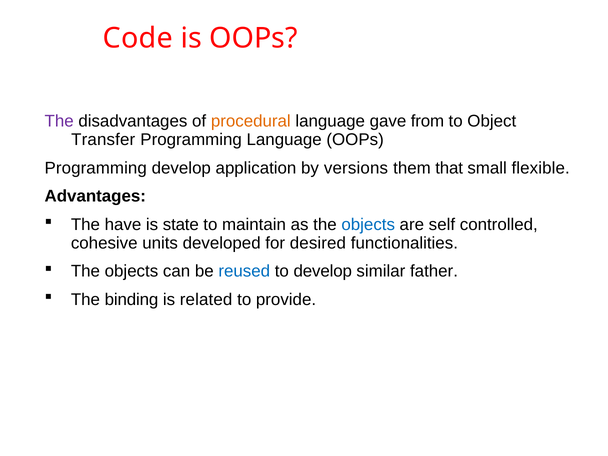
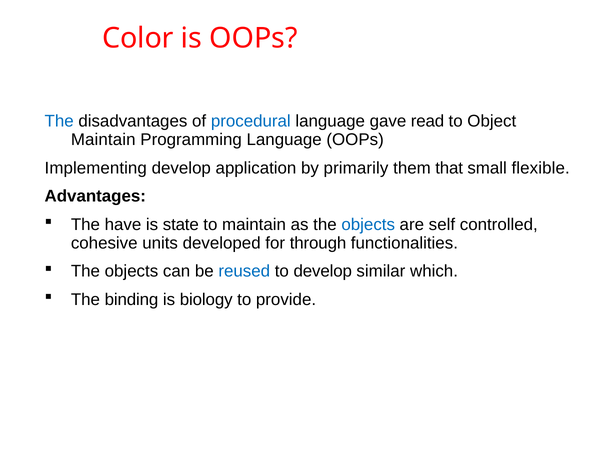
Code: Code -> Color
The at (59, 121) colour: purple -> blue
procedural colour: orange -> blue
from: from -> read
Transfer at (103, 140): Transfer -> Maintain
Programming at (96, 168): Programming -> Implementing
versions: versions -> primarily
desired: desired -> through
father: father -> which
related: related -> biology
